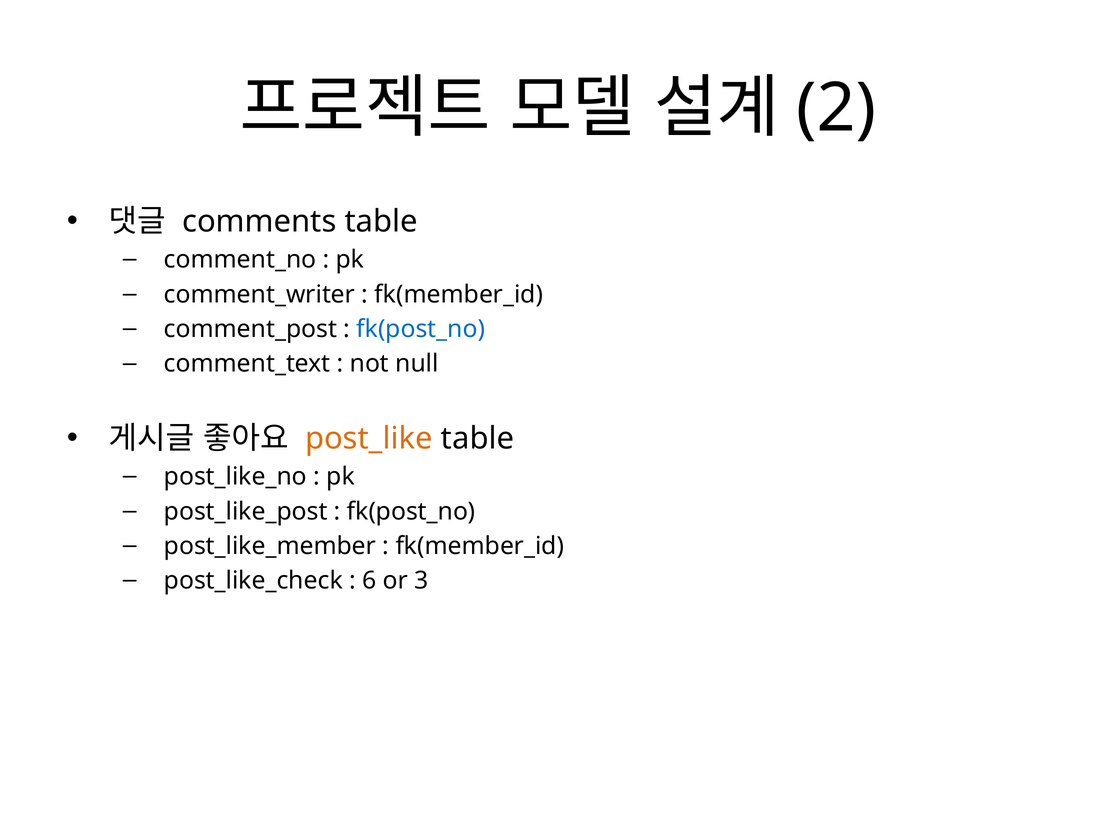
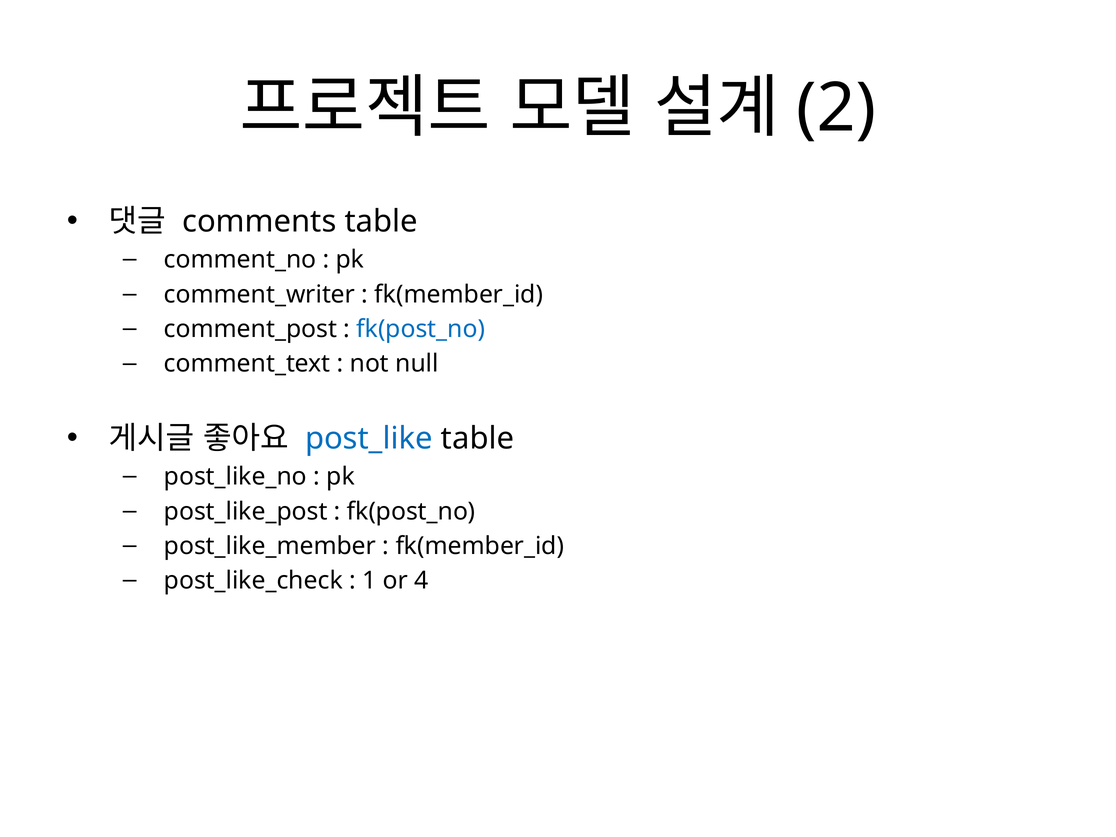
post_like colour: orange -> blue
6: 6 -> 1
3: 3 -> 4
